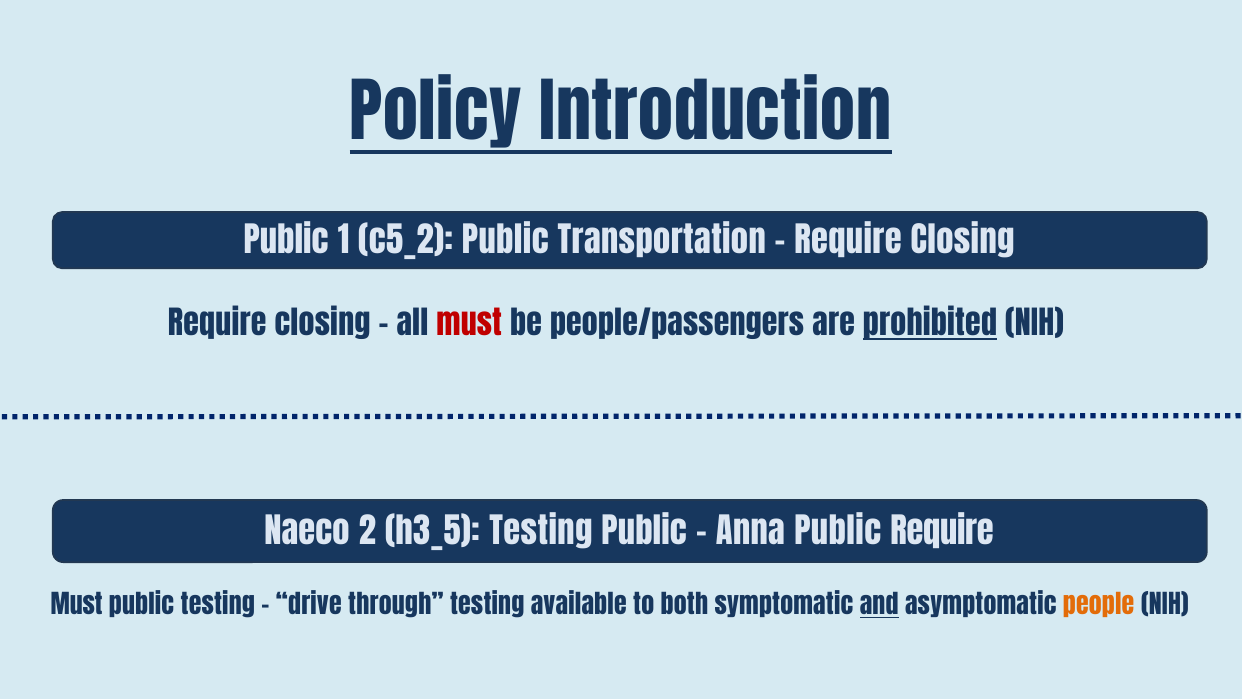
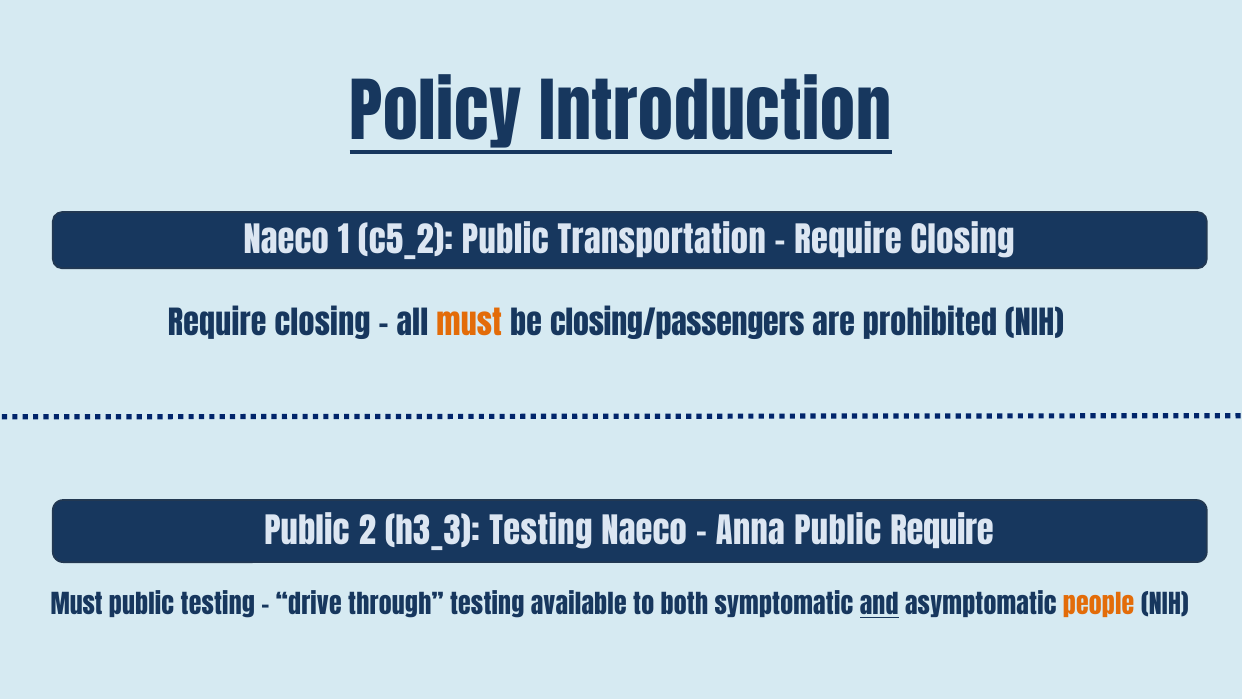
Public at (286, 242): Public -> Naeco
must at (469, 325) colour: red -> orange
people/passengers: people/passengers -> closing/passengers
prohibited underline: present -> none
Naeco at (307, 533): Naeco -> Public
h3_5: h3_5 -> h3_3
Testing Public: Public -> Naeco
